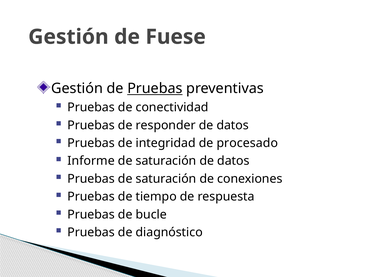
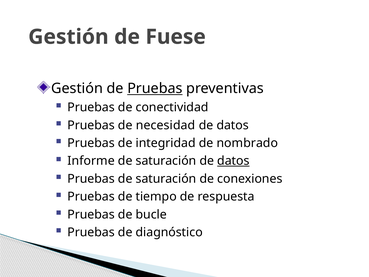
responder: responder -> necesidad
procesado: procesado -> nombrado
datos at (233, 161) underline: none -> present
